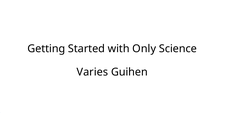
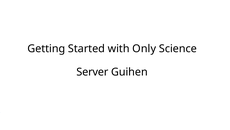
Varies: Varies -> Server
